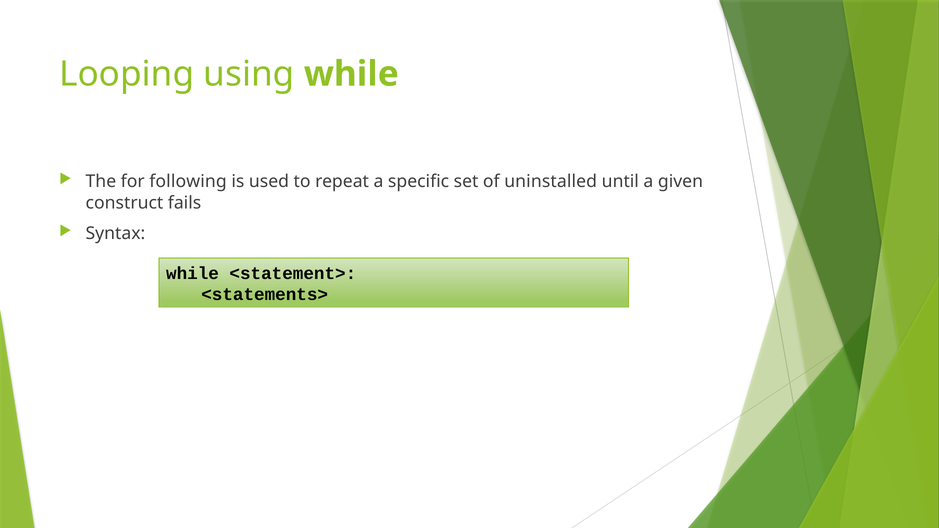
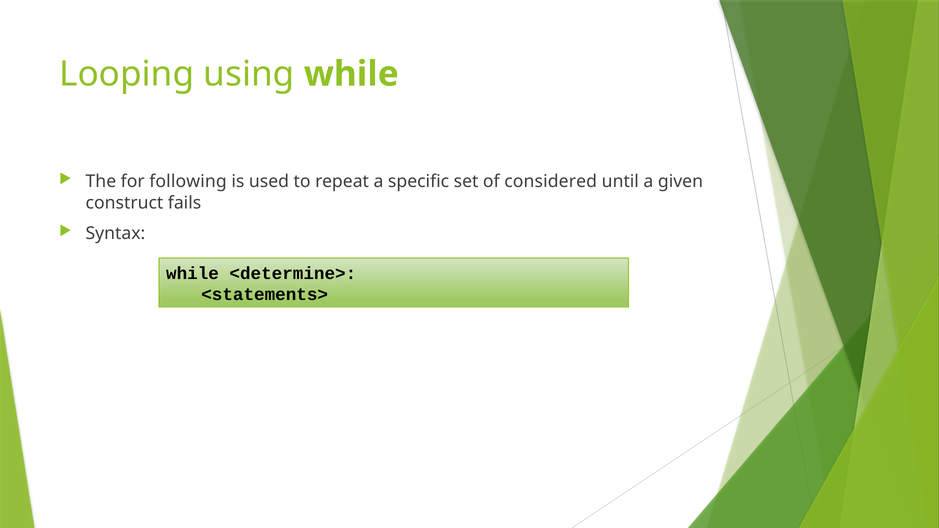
uninstalled: uninstalled -> considered
<statement>: <statement> -> <determine>
